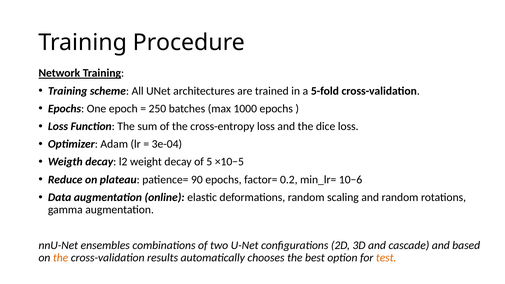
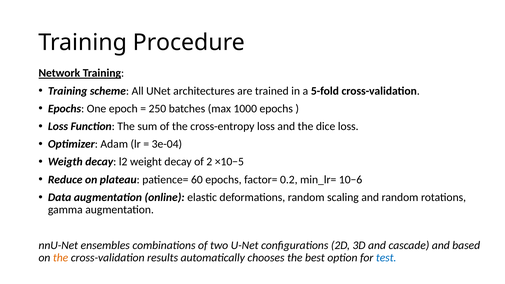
5: 5 -> 2
90: 90 -> 60
test colour: orange -> blue
